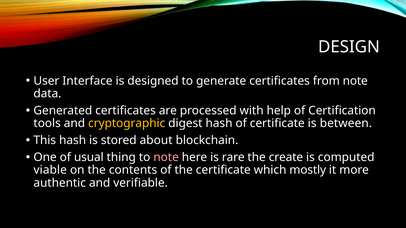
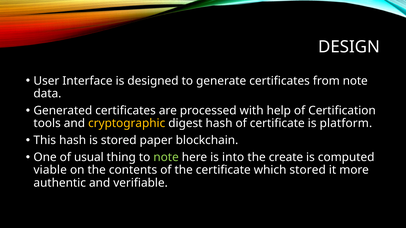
between: between -> platform
about: about -> paper
note at (166, 158) colour: pink -> light green
rare: rare -> into
which mostly: mostly -> stored
